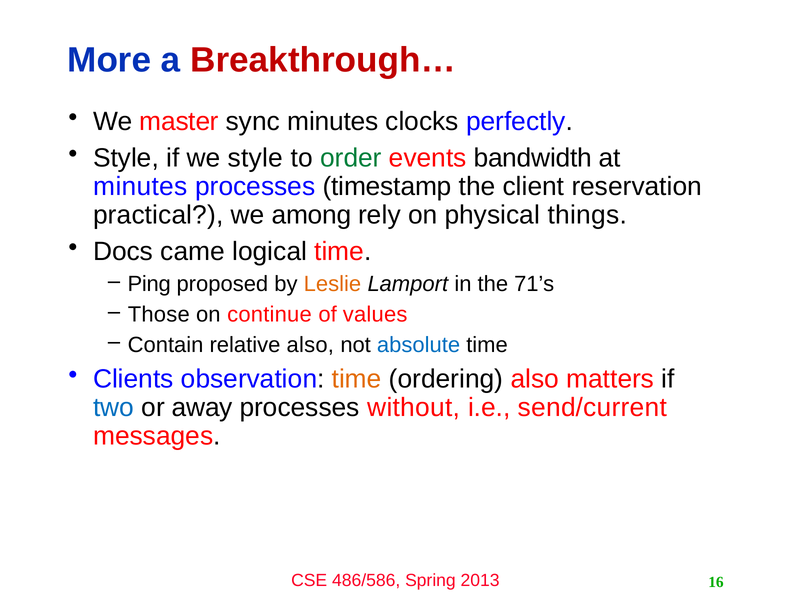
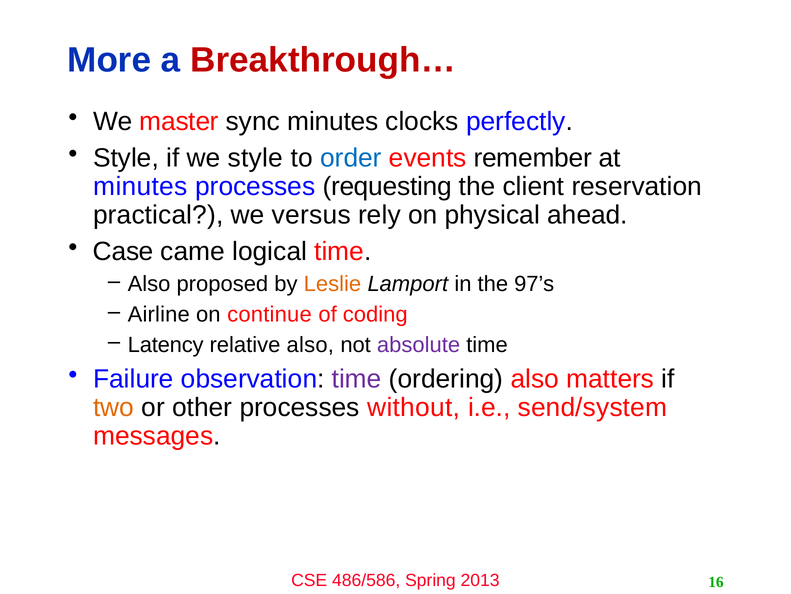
order colour: green -> blue
bandwidth: bandwidth -> remember
timestamp: timestamp -> requesting
among: among -> versus
things: things -> ahead
Docs: Docs -> Case
Ping at (149, 284): Ping -> Also
71’s: 71’s -> 97’s
Those: Those -> Airline
values: values -> coding
Contain: Contain -> Latency
absolute colour: blue -> purple
Clients: Clients -> Failure
time at (357, 378) colour: orange -> purple
two colour: blue -> orange
away: away -> other
send/current: send/current -> send/system
